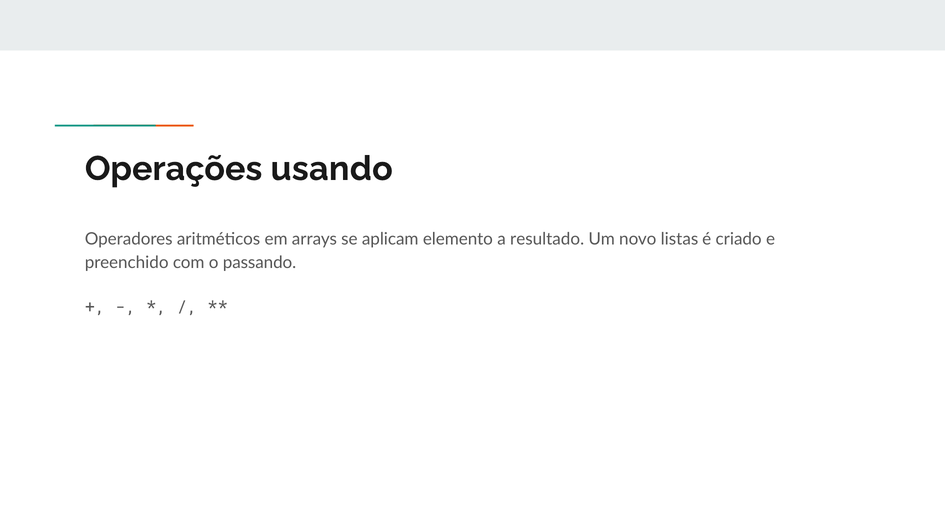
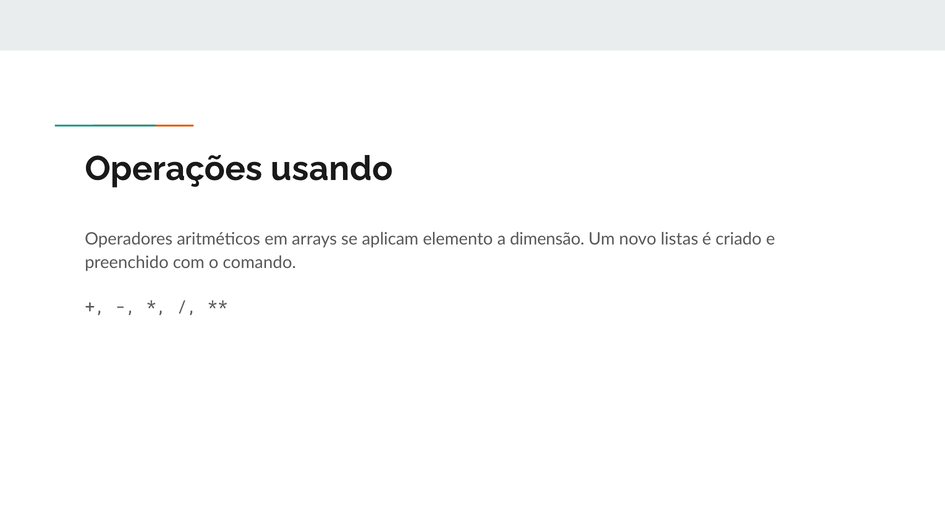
resultado: resultado -> dimensão
passando: passando -> comando
